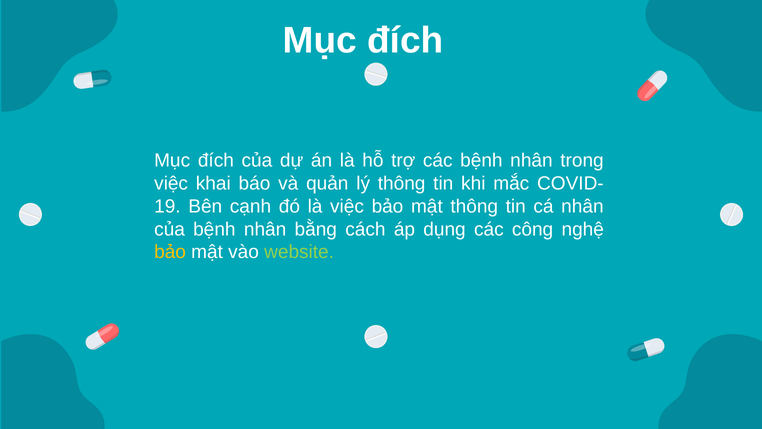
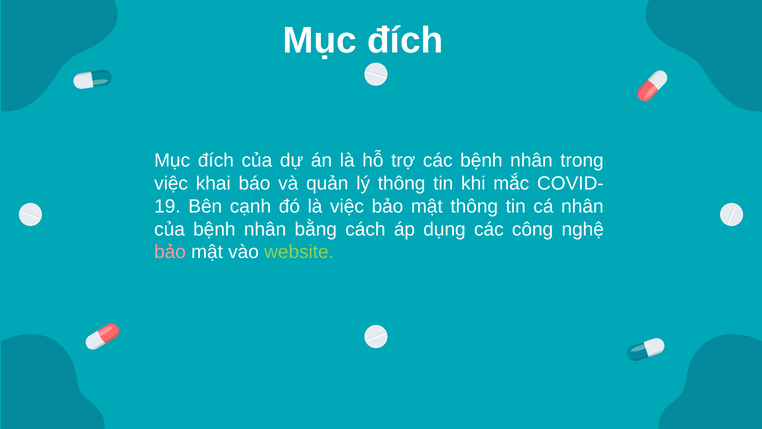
bảo at (170, 252) colour: yellow -> pink
